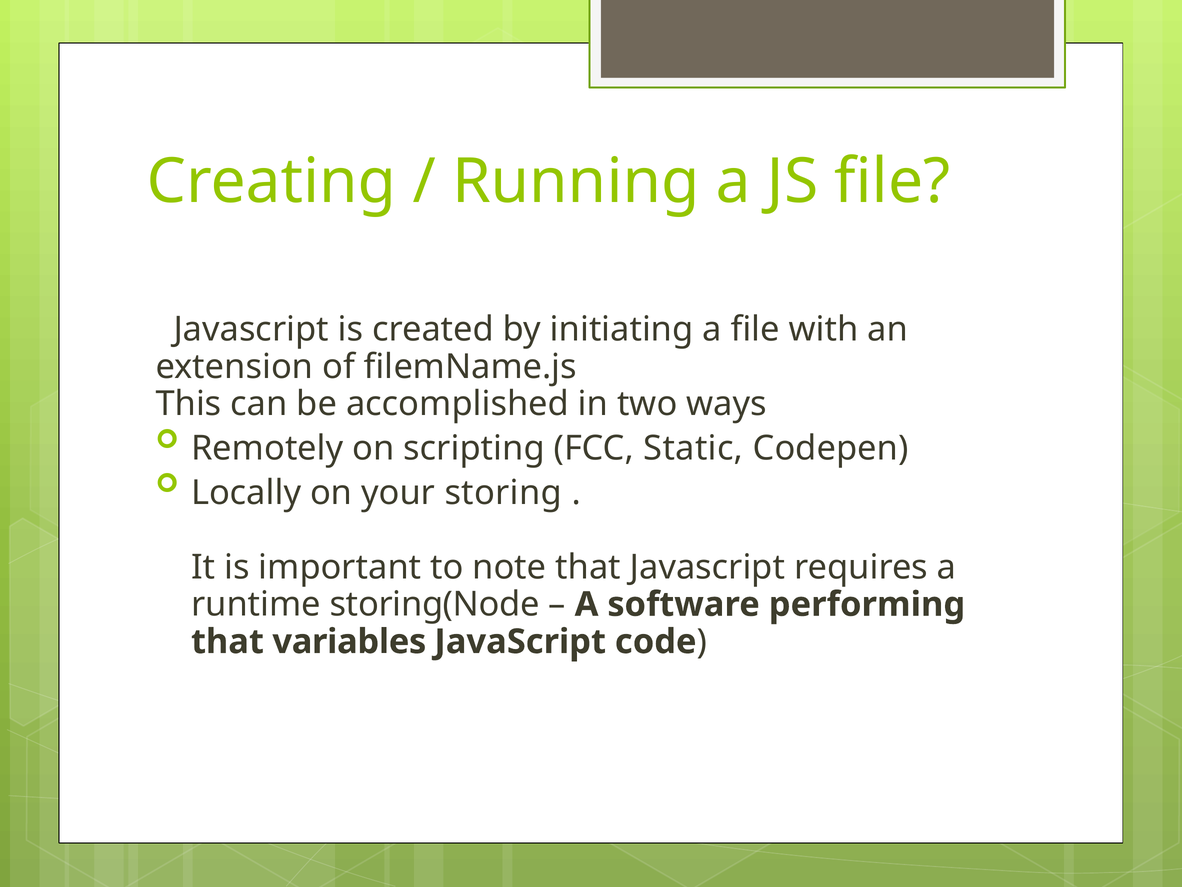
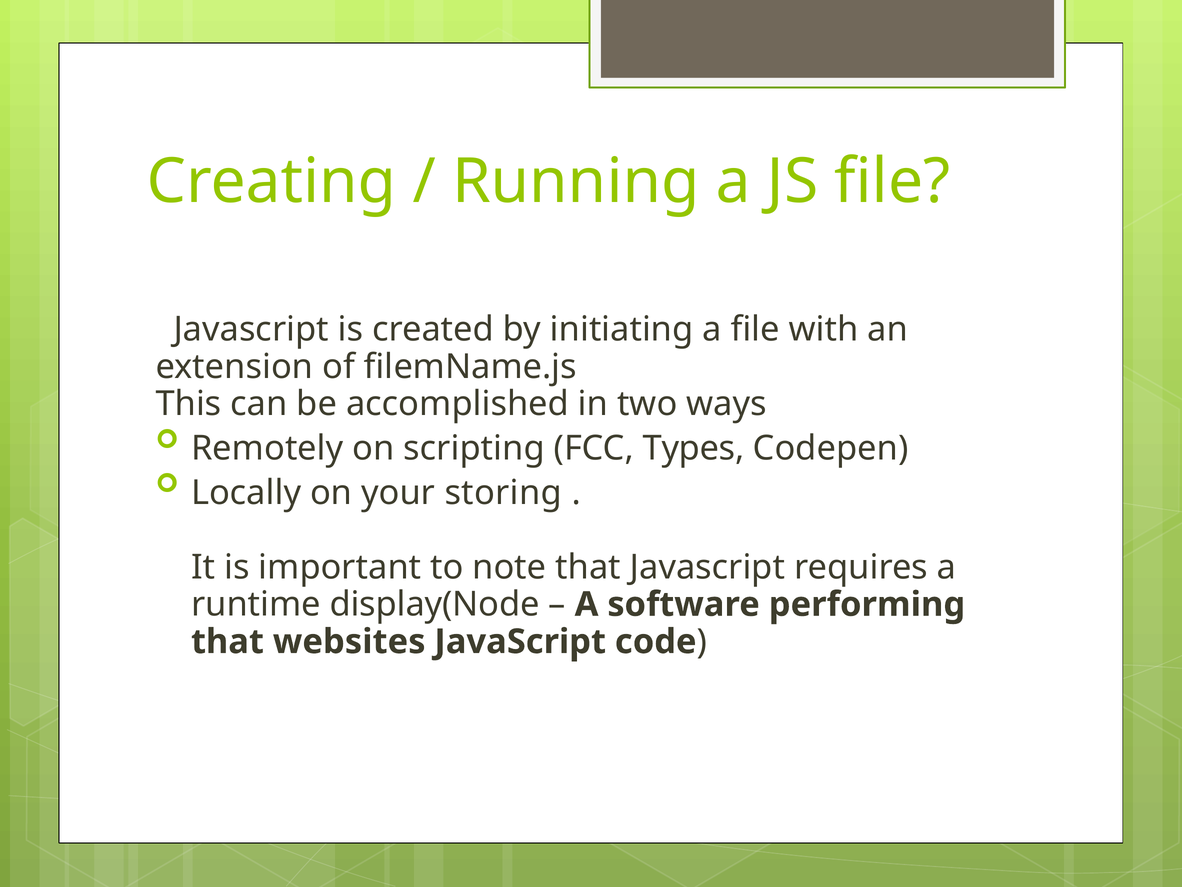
Static: Static -> Types
storing(Node: storing(Node -> display(Node
variables: variables -> websites
